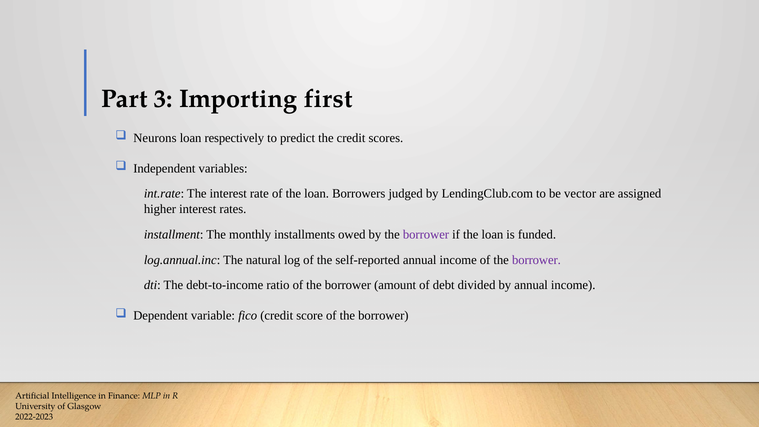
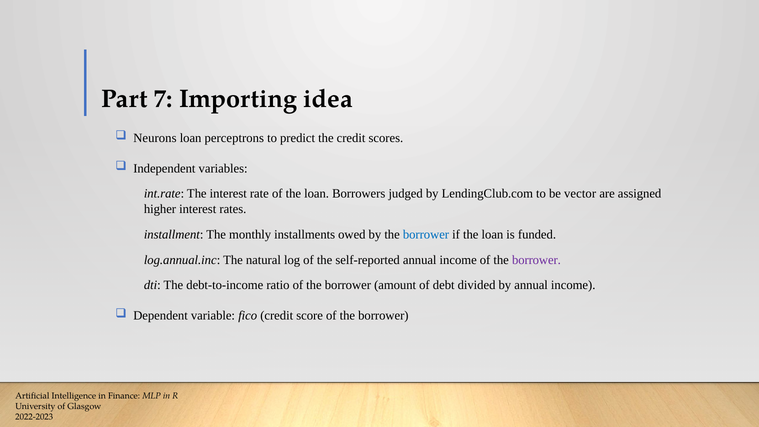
3: 3 -> 7
first: first -> idea
respectively: respectively -> perceptrons
borrower at (426, 234) colour: purple -> blue
